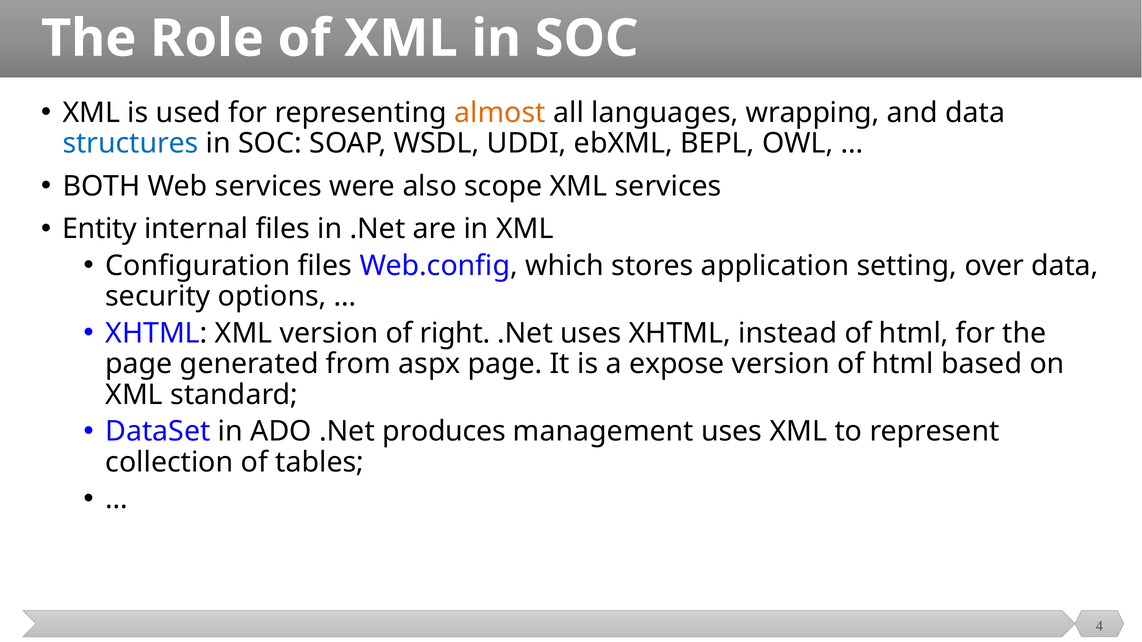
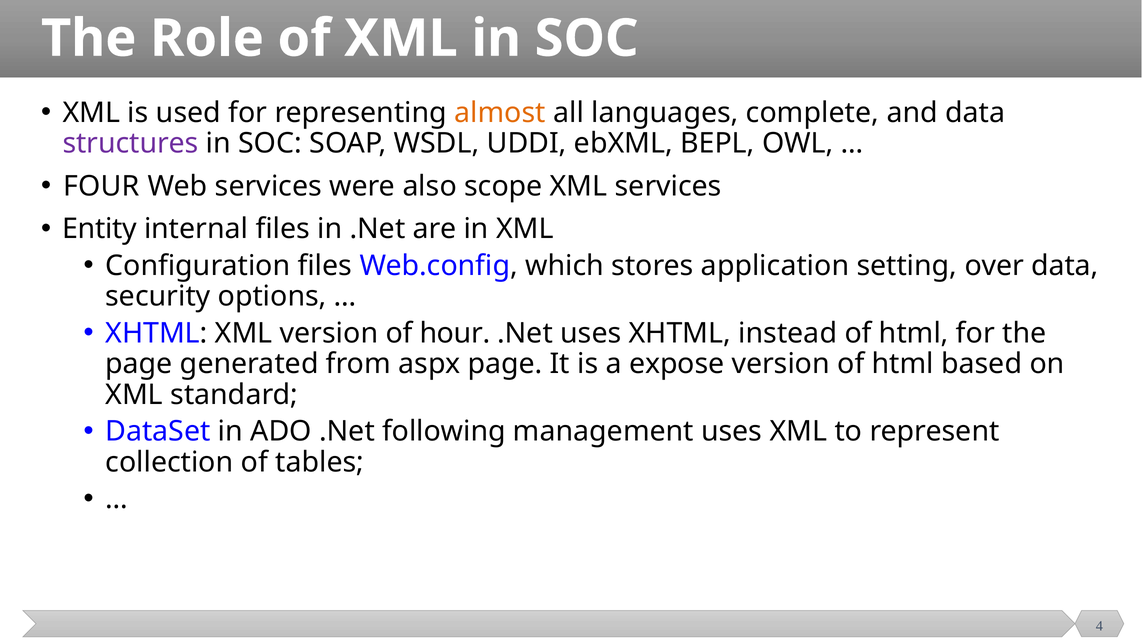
wrapping: wrapping -> complete
structures colour: blue -> purple
BOTH: BOTH -> FOUR
right: right -> hour
produces: produces -> following
